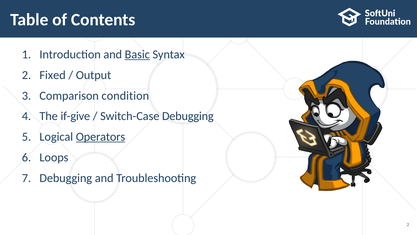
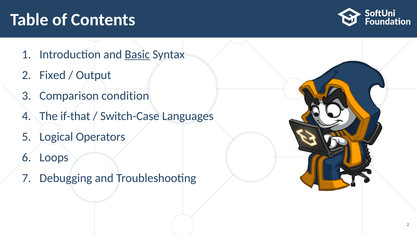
if-give: if-give -> if-that
Switch-Case Debugging: Debugging -> Languages
Operators underline: present -> none
